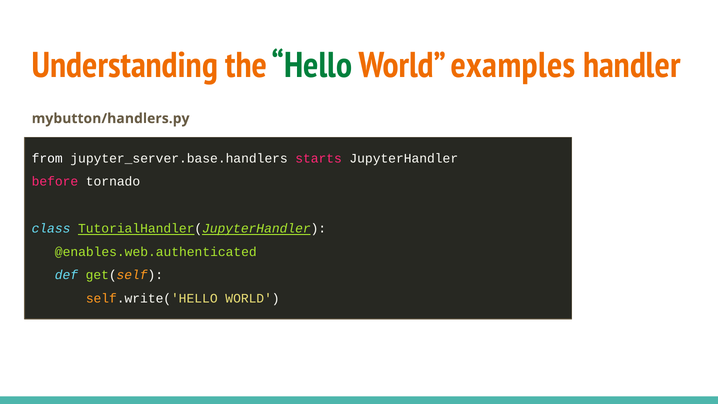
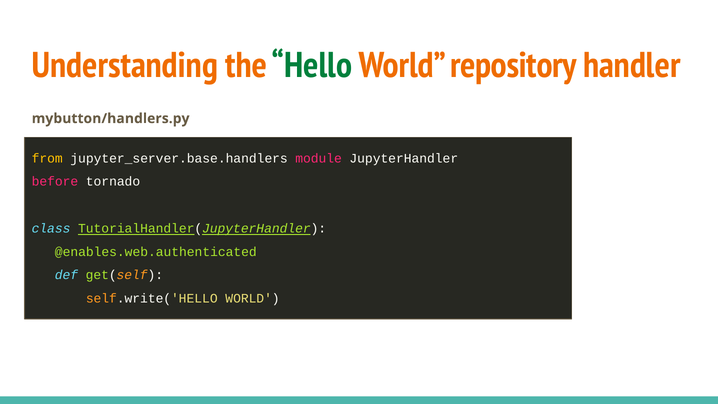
examples: examples -> repository
from colour: white -> yellow
starts: starts -> module
